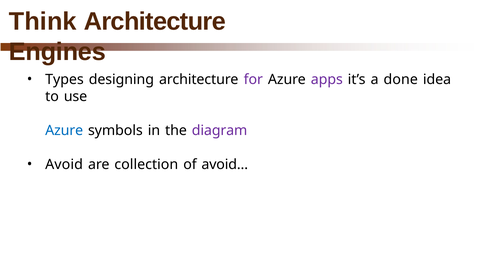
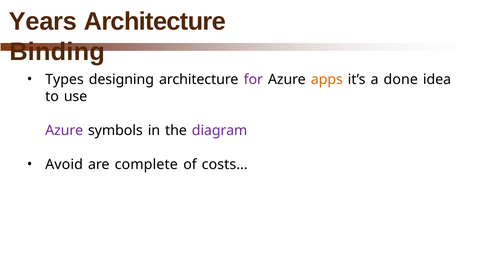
Think: Think -> Years
Engines: Engines -> Binding
apps colour: purple -> orange
Azure at (64, 131) colour: blue -> purple
collection: collection -> complete
avoid…: avoid… -> costs…
